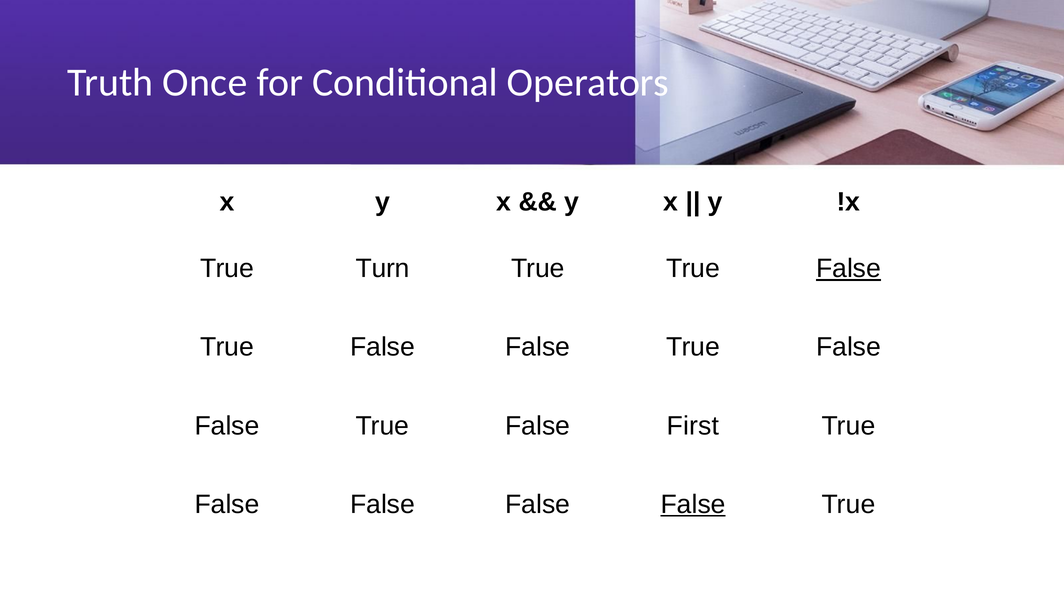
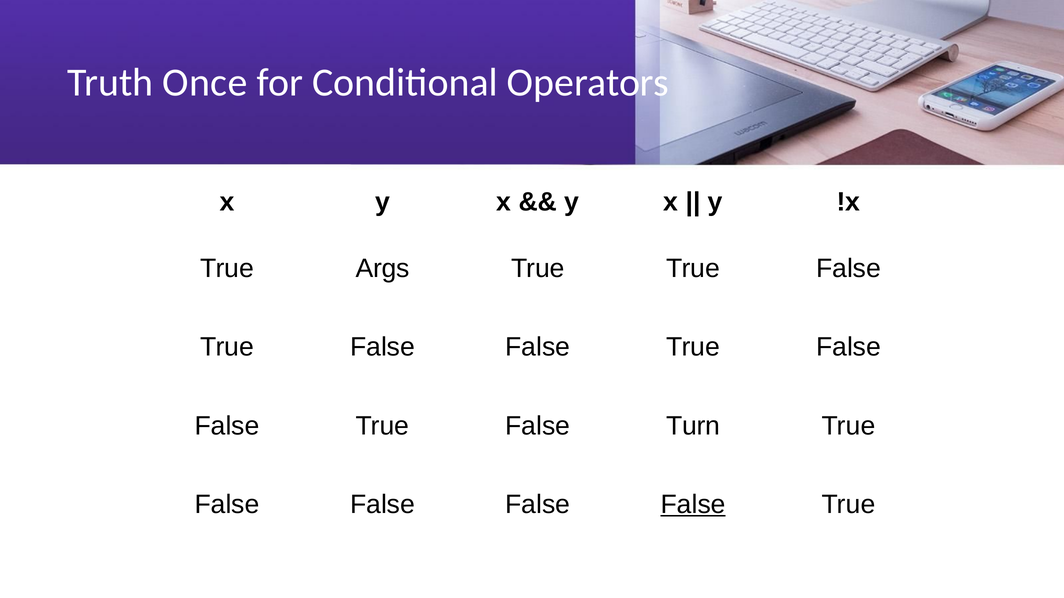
Turn: Turn -> Args
False at (849, 269) underline: present -> none
First: First -> Turn
